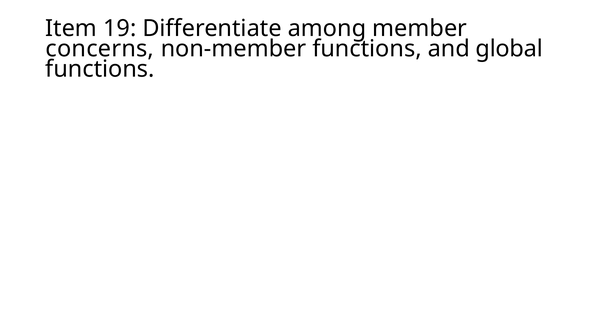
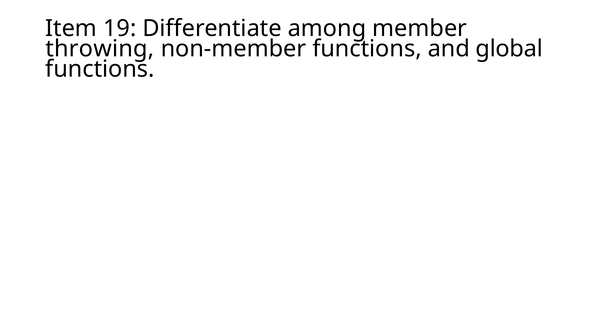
concerns: concerns -> throwing
